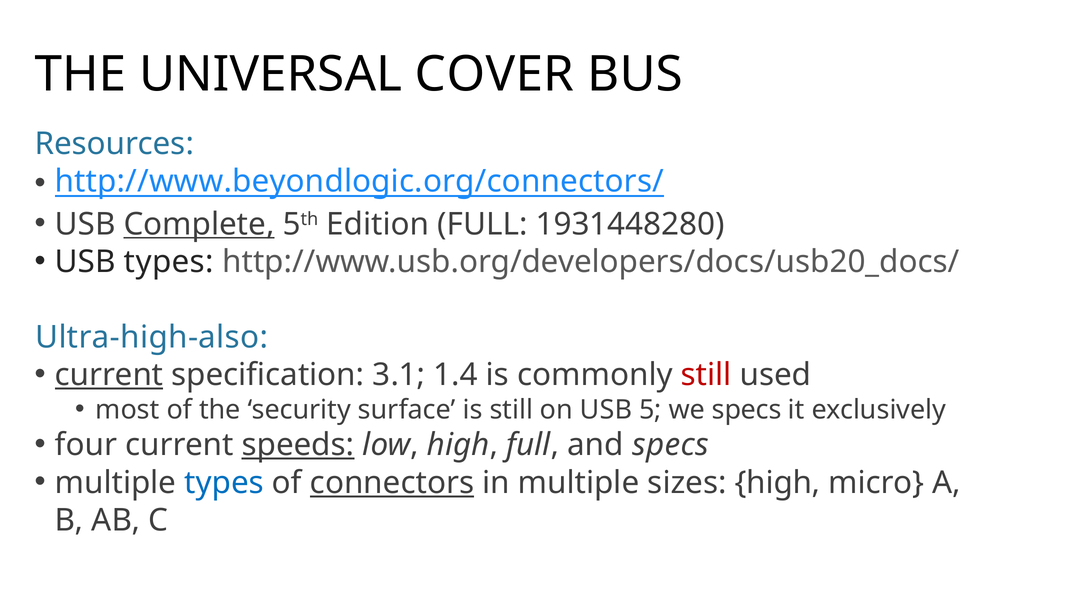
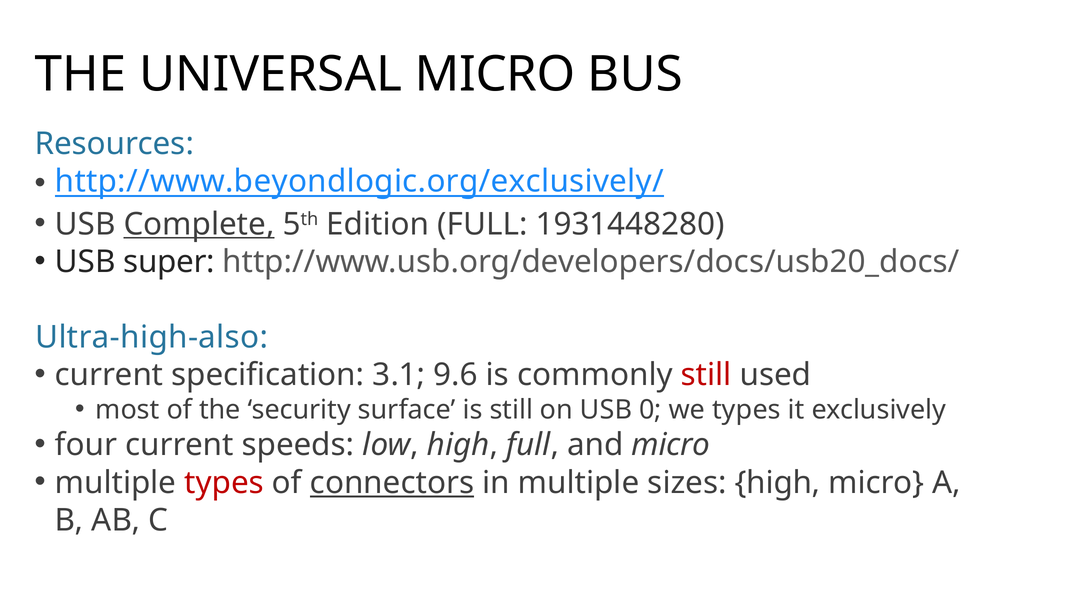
UNIVERSAL COVER: COVER -> MICRO
http://www.beyondlogic.org/connectors/: http://www.beyondlogic.org/connectors/ -> http://www.beyondlogic.org/exclusively/
USB types: types -> super
current at (109, 375) underline: present -> none
1.4: 1.4 -> 9.6
5: 5 -> 0
we specs: specs -> types
speeds underline: present -> none
and specs: specs -> micro
types at (224, 483) colour: blue -> red
